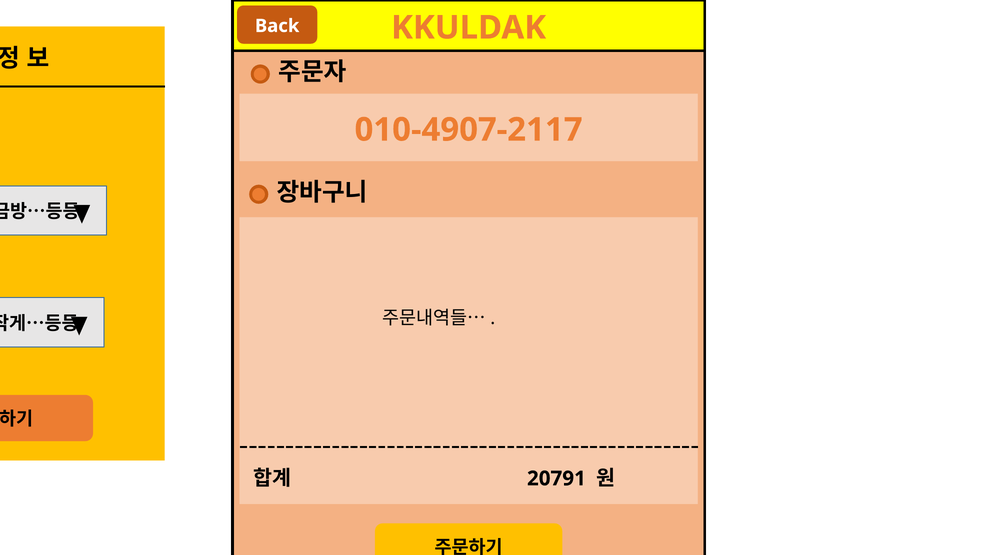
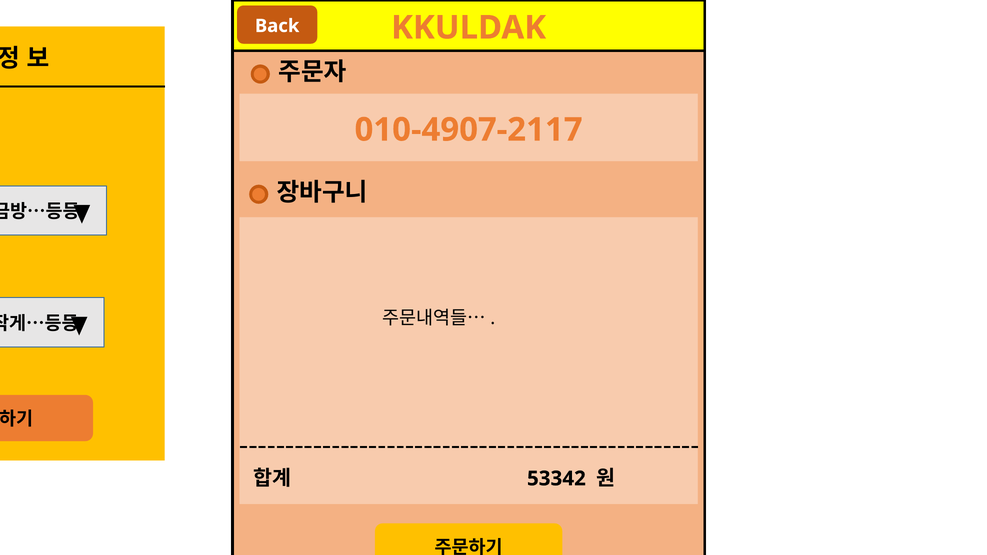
20791: 20791 -> 53342
